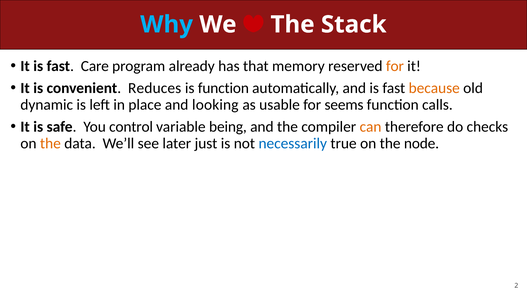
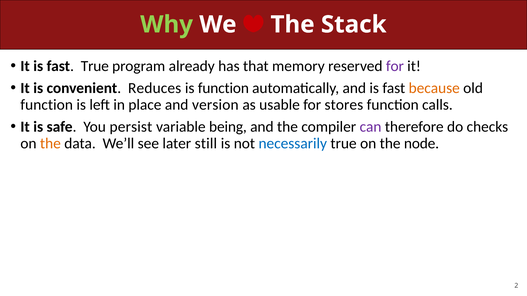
Why colour: light blue -> light green
fast Care: Care -> True
for at (395, 66) colour: orange -> purple
dynamic at (47, 105): dynamic -> function
looking: looking -> version
seems: seems -> stores
control: control -> persist
can colour: orange -> purple
just: just -> still
